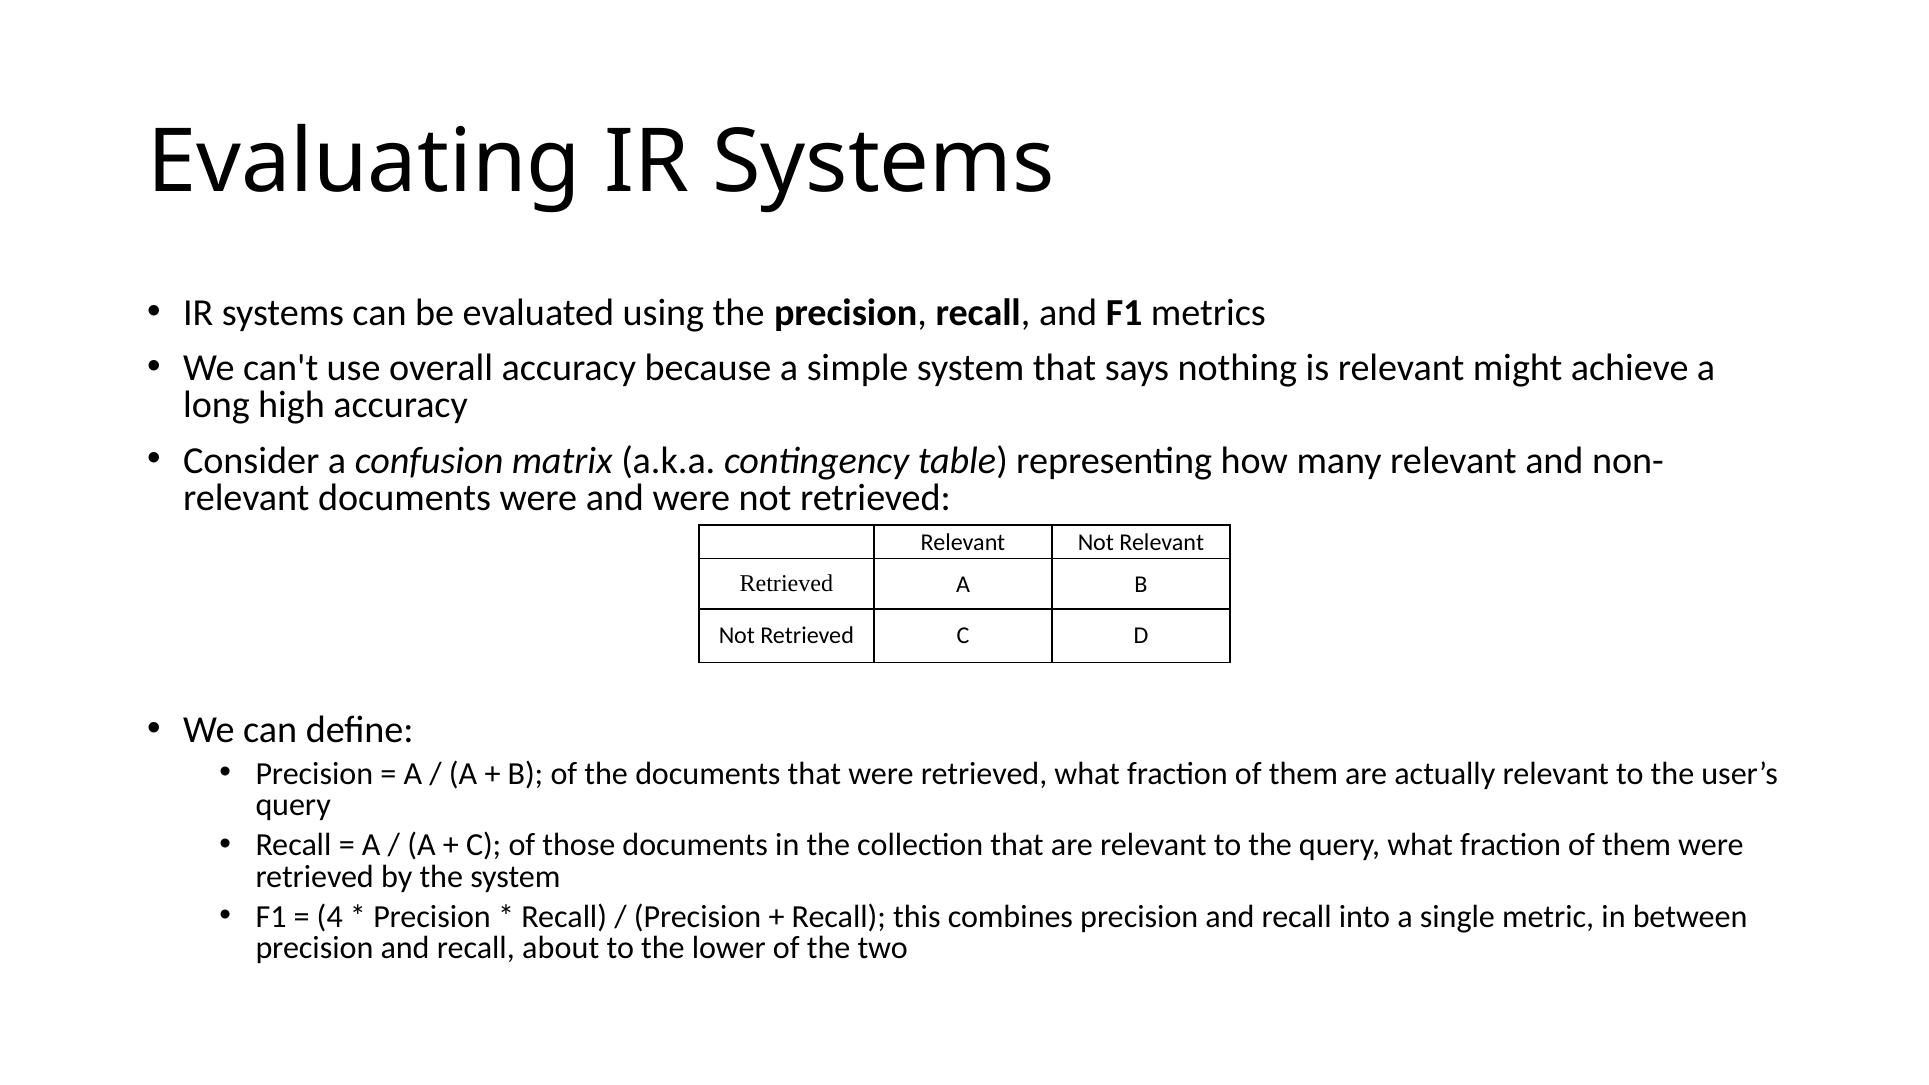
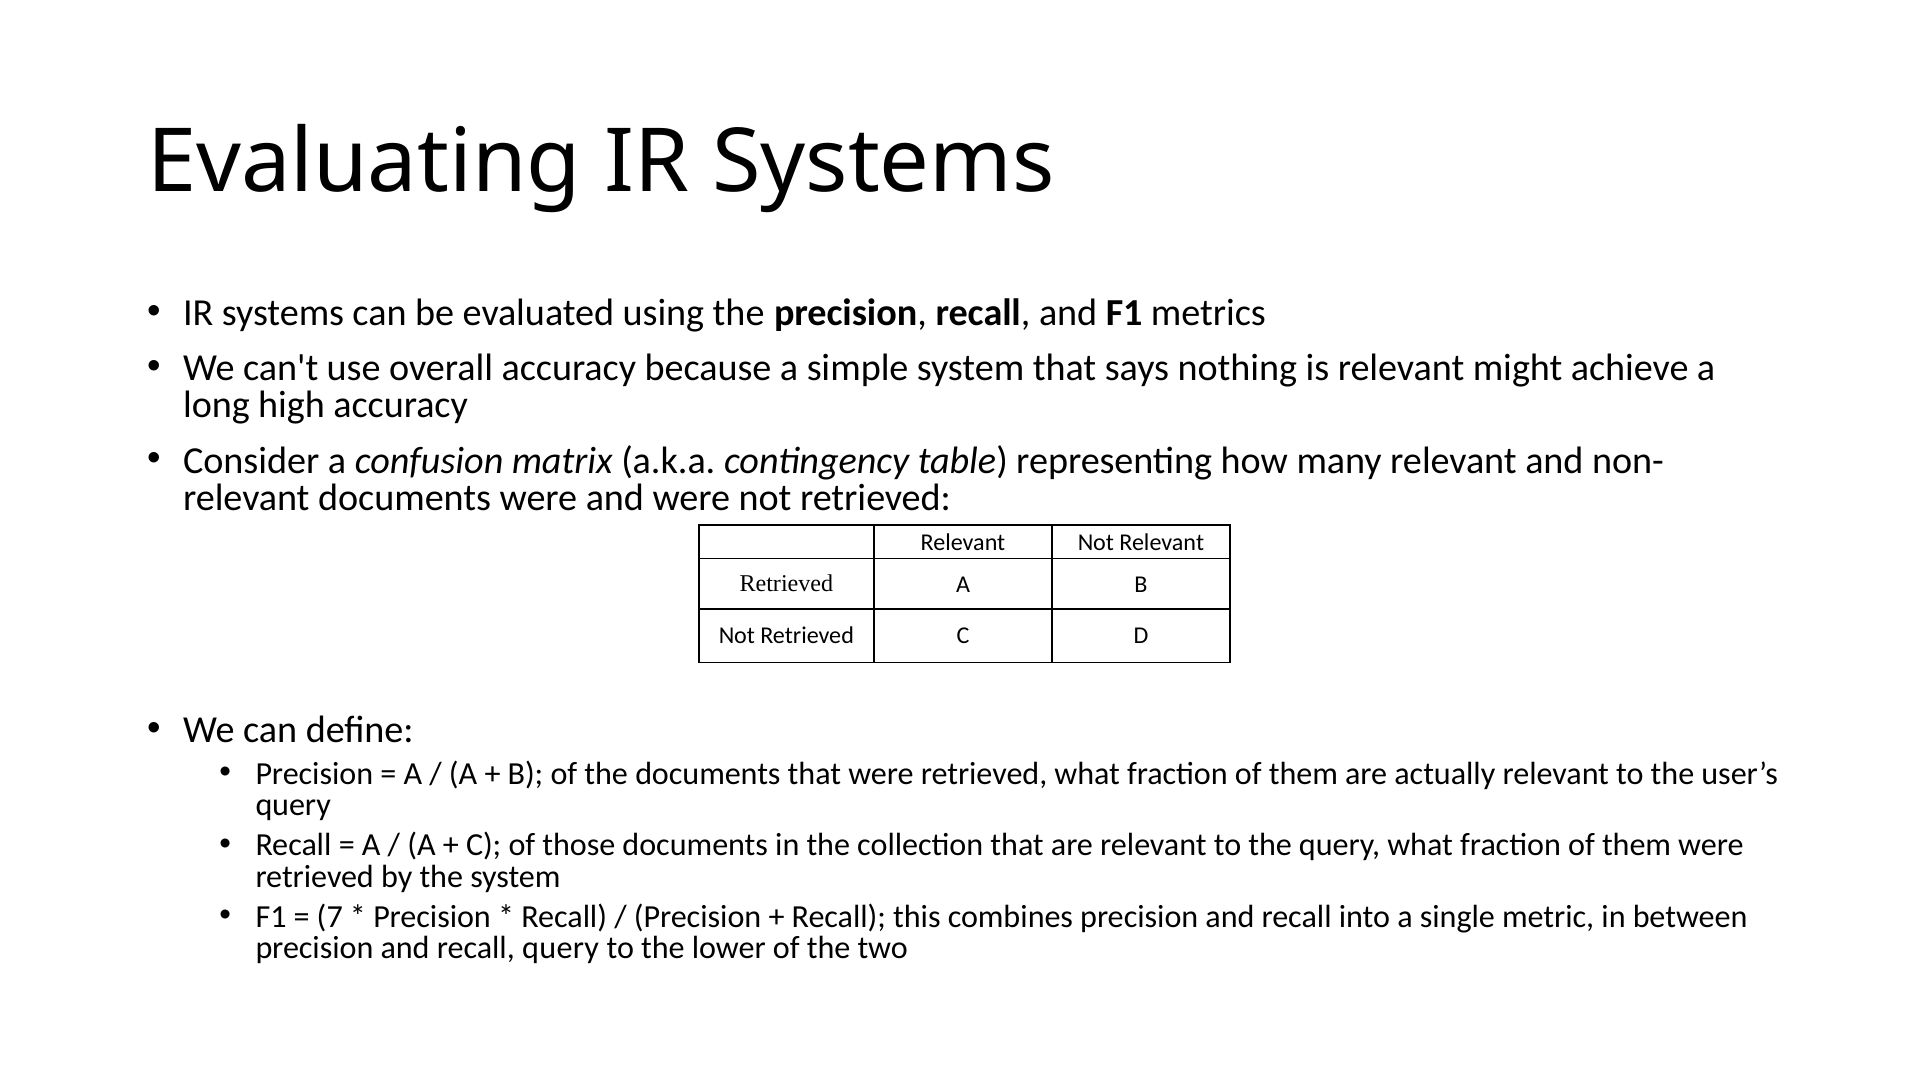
4: 4 -> 7
recall about: about -> query
